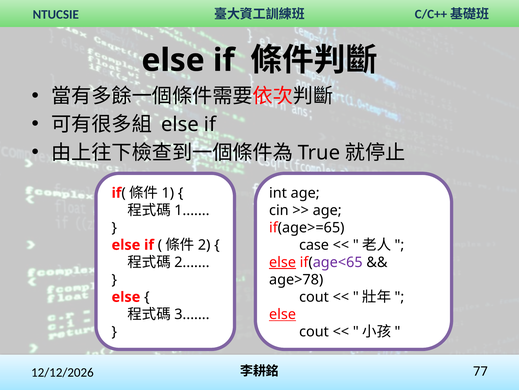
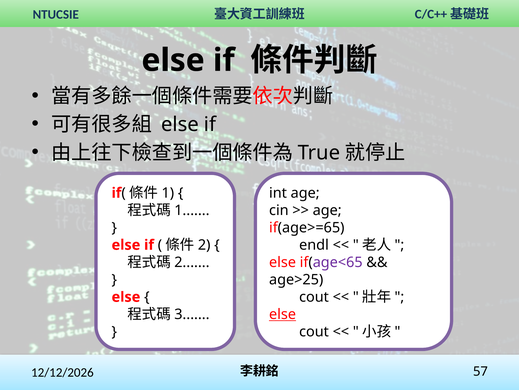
case: case -> endl
else at (283, 262) underline: present -> none
age>78: age>78 -> age>25
77: 77 -> 57
